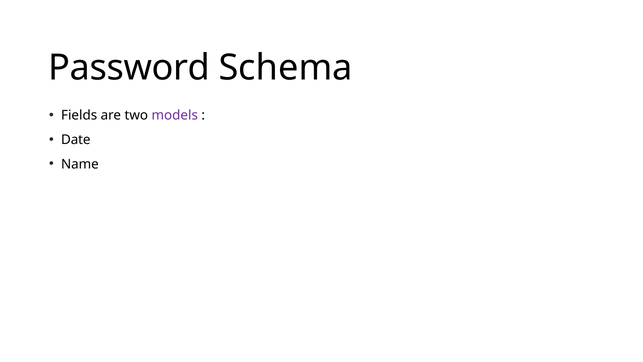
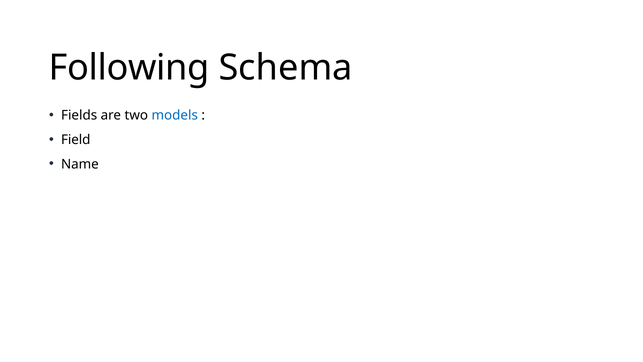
Password: Password -> Following
models colour: purple -> blue
Date: Date -> Field
